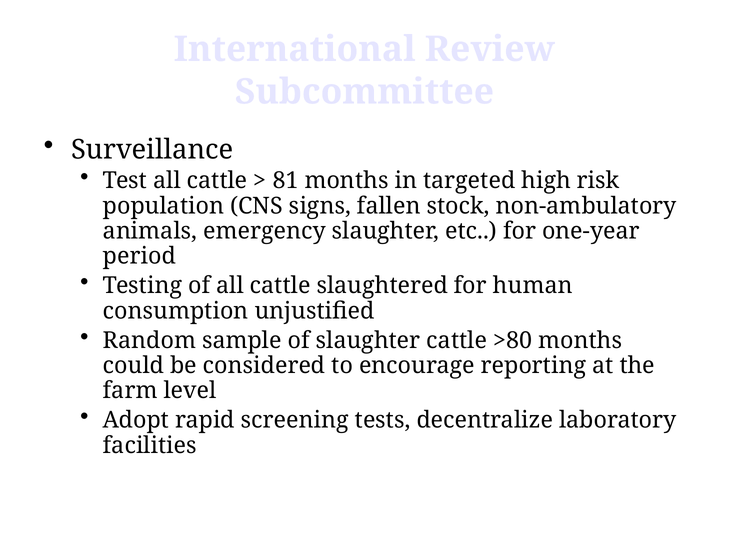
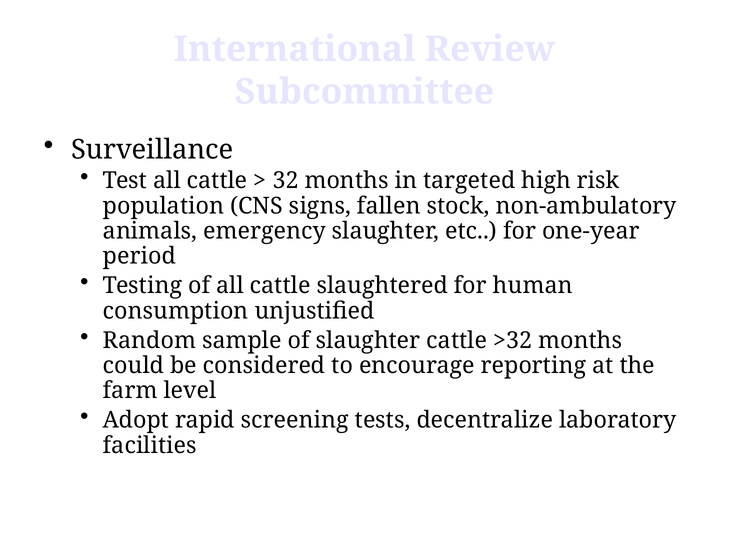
81: 81 -> 32
>80: >80 -> >32
